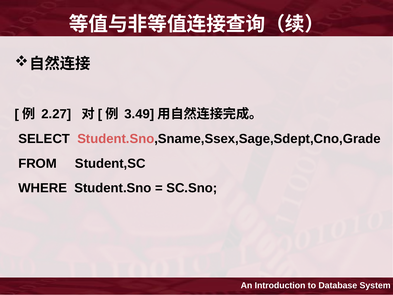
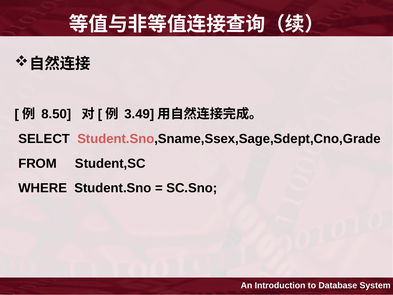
2.27: 2.27 -> 8.50
